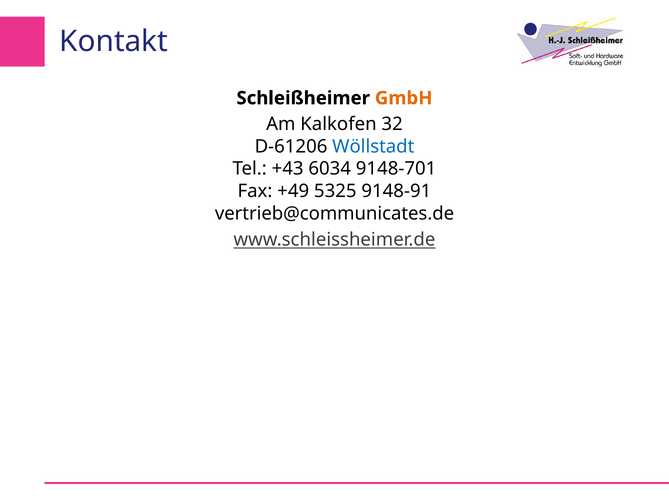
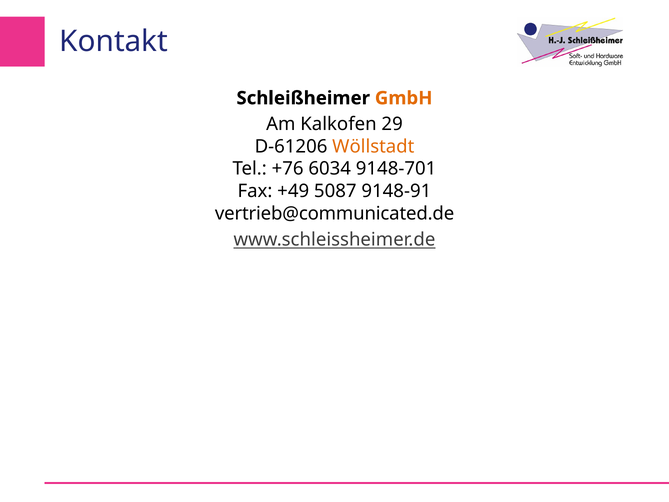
32: 32 -> 29
Wöllstadt colour: blue -> orange
+43: +43 -> +76
5325: 5325 -> 5087
vertrieb@communicates.de: vertrieb@communicates.de -> vertrieb@communicated.de
